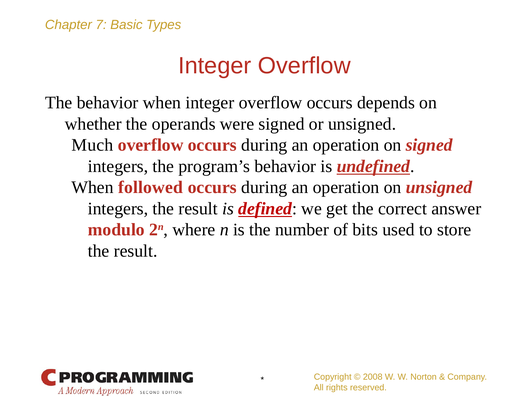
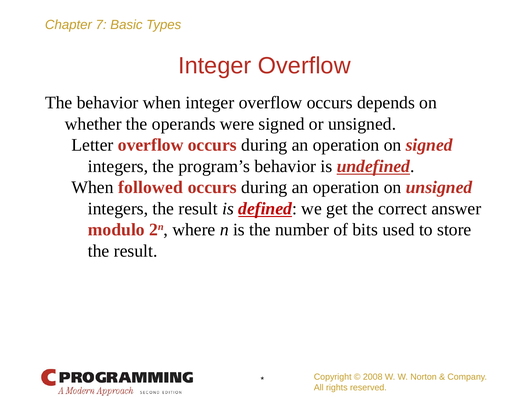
Much: Much -> Letter
